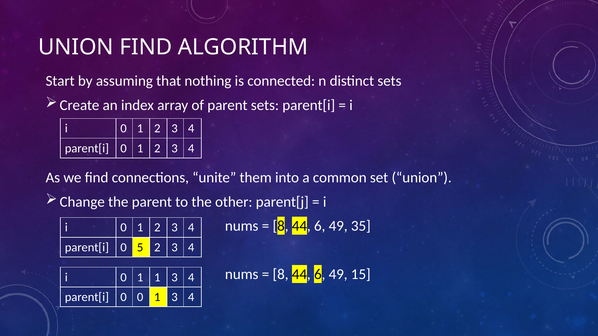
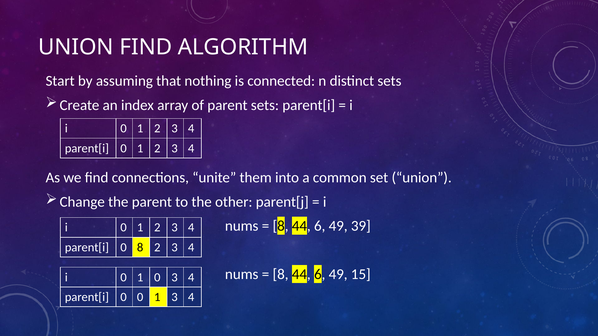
35: 35 -> 39
0 5: 5 -> 8
1 1: 1 -> 0
